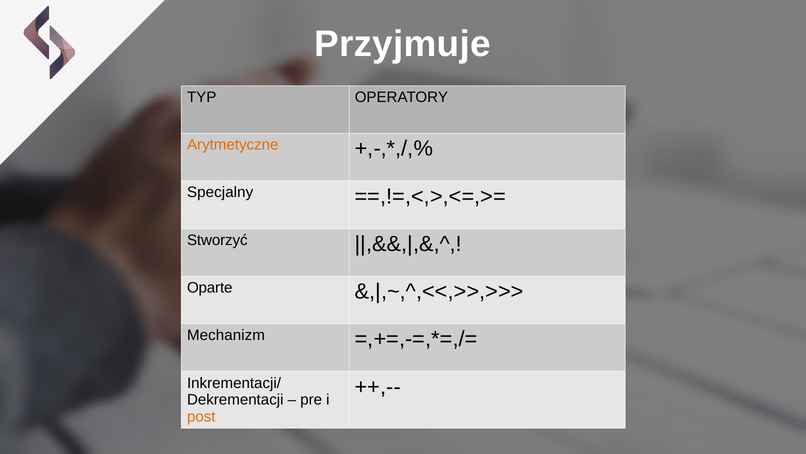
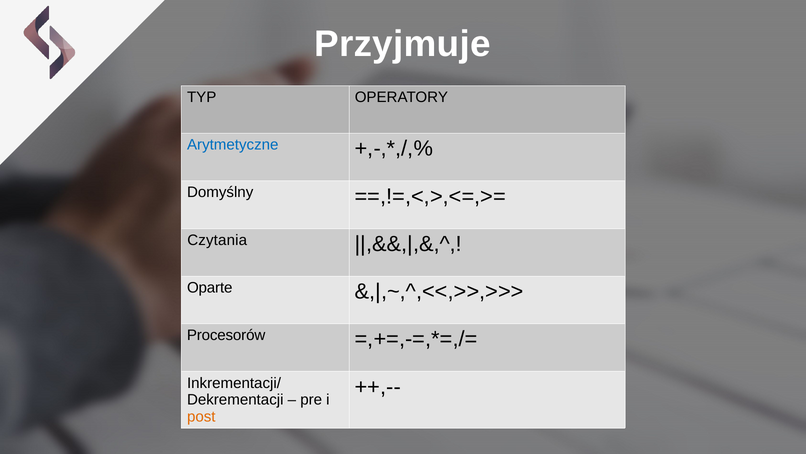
Arytmetyczne colour: orange -> blue
Specjalny: Specjalny -> Domyślny
Stworzyć: Stworzyć -> Czytania
Mechanizm: Mechanizm -> Procesorów
